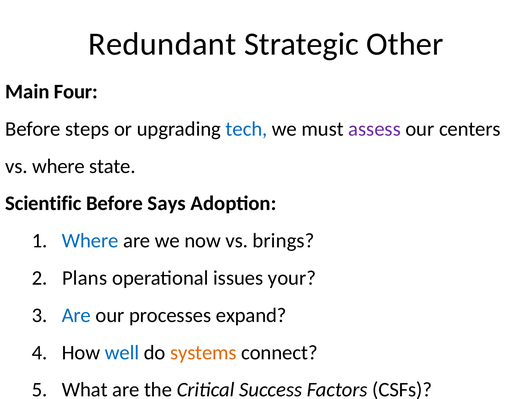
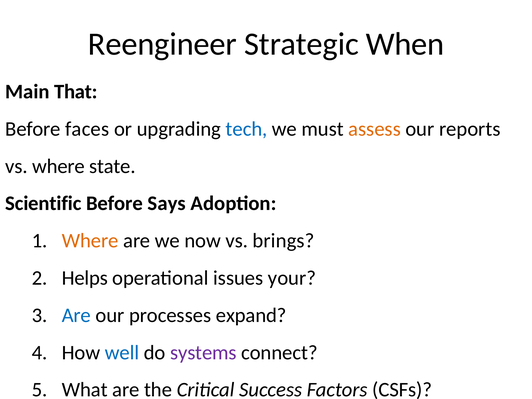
Redundant: Redundant -> Reengineer
Other: Other -> When
Four: Four -> That
steps: steps -> faces
assess colour: purple -> orange
centers: centers -> reports
Where at (90, 241) colour: blue -> orange
Plans: Plans -> Helps
systems colour: orange -> purple
